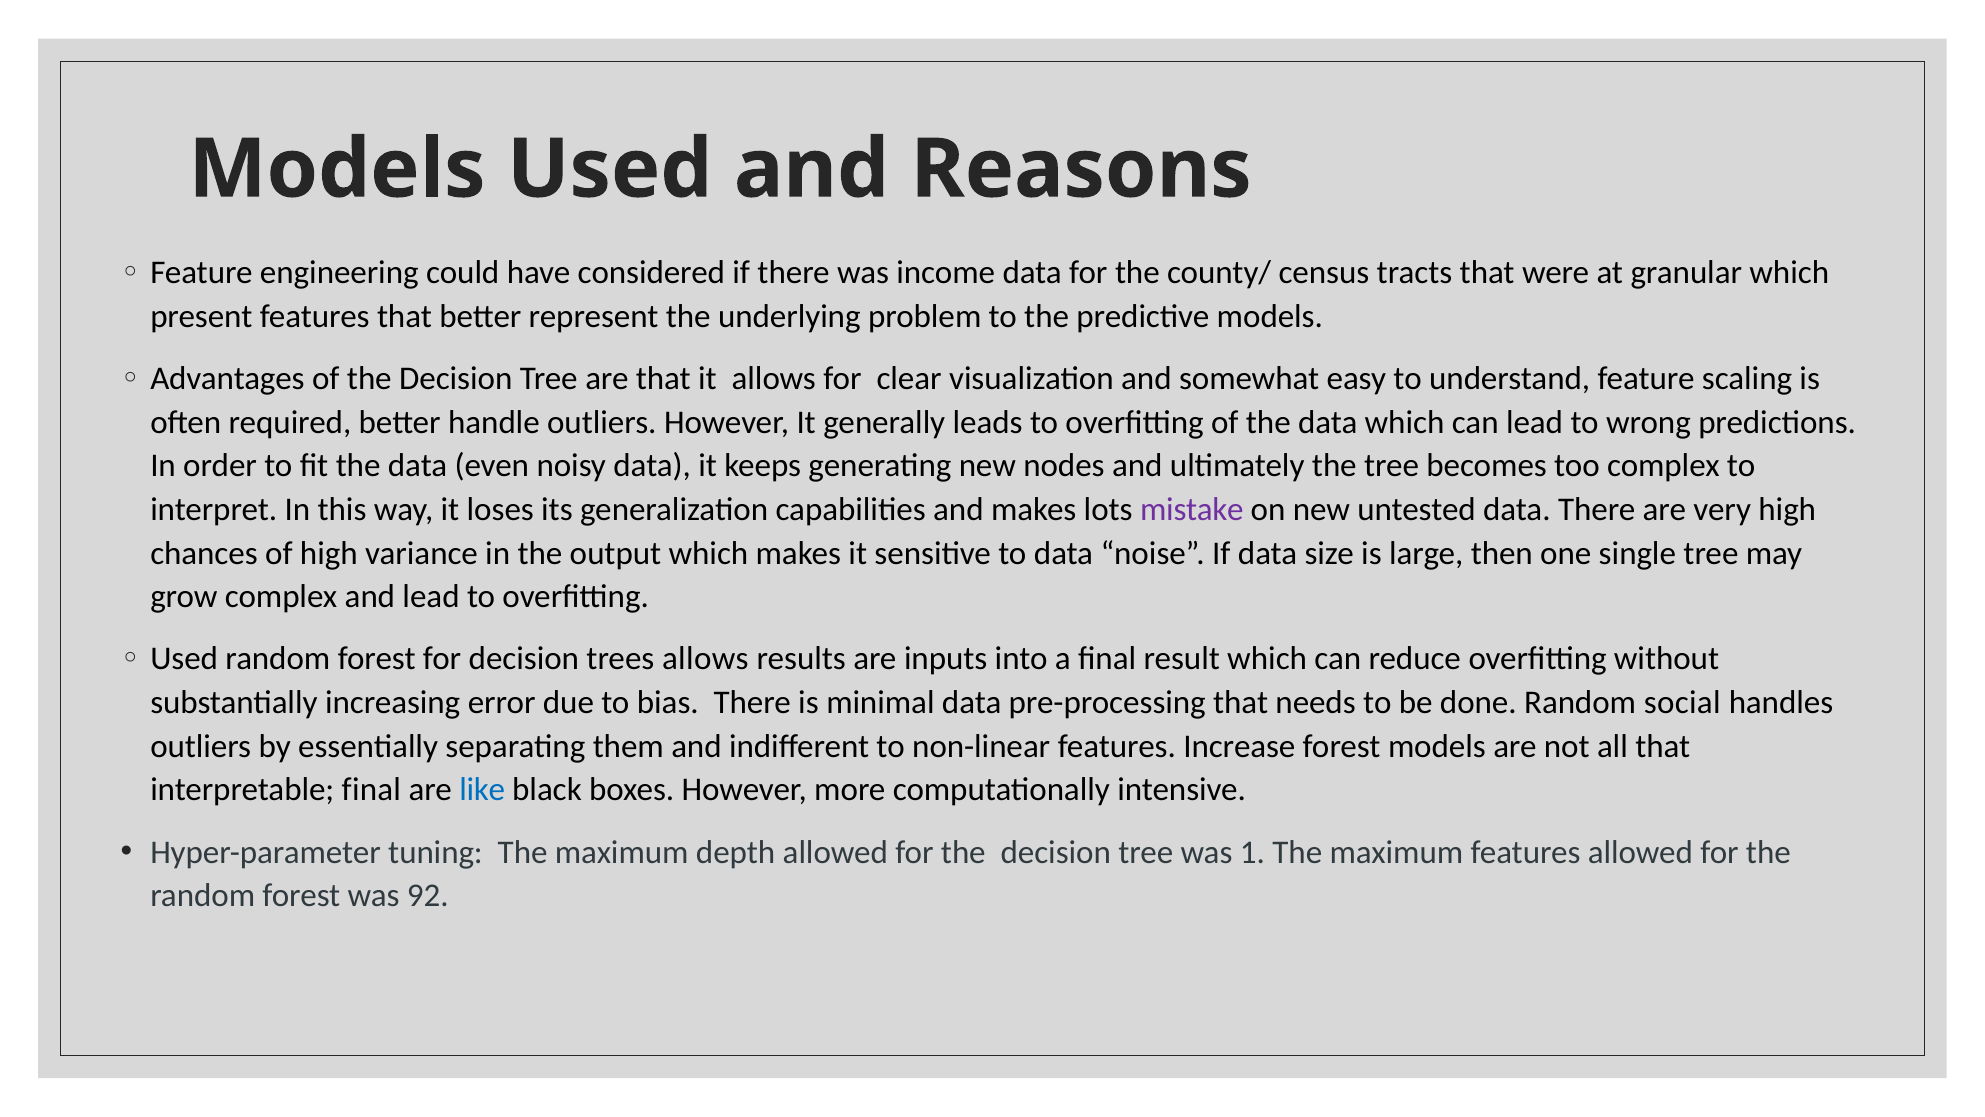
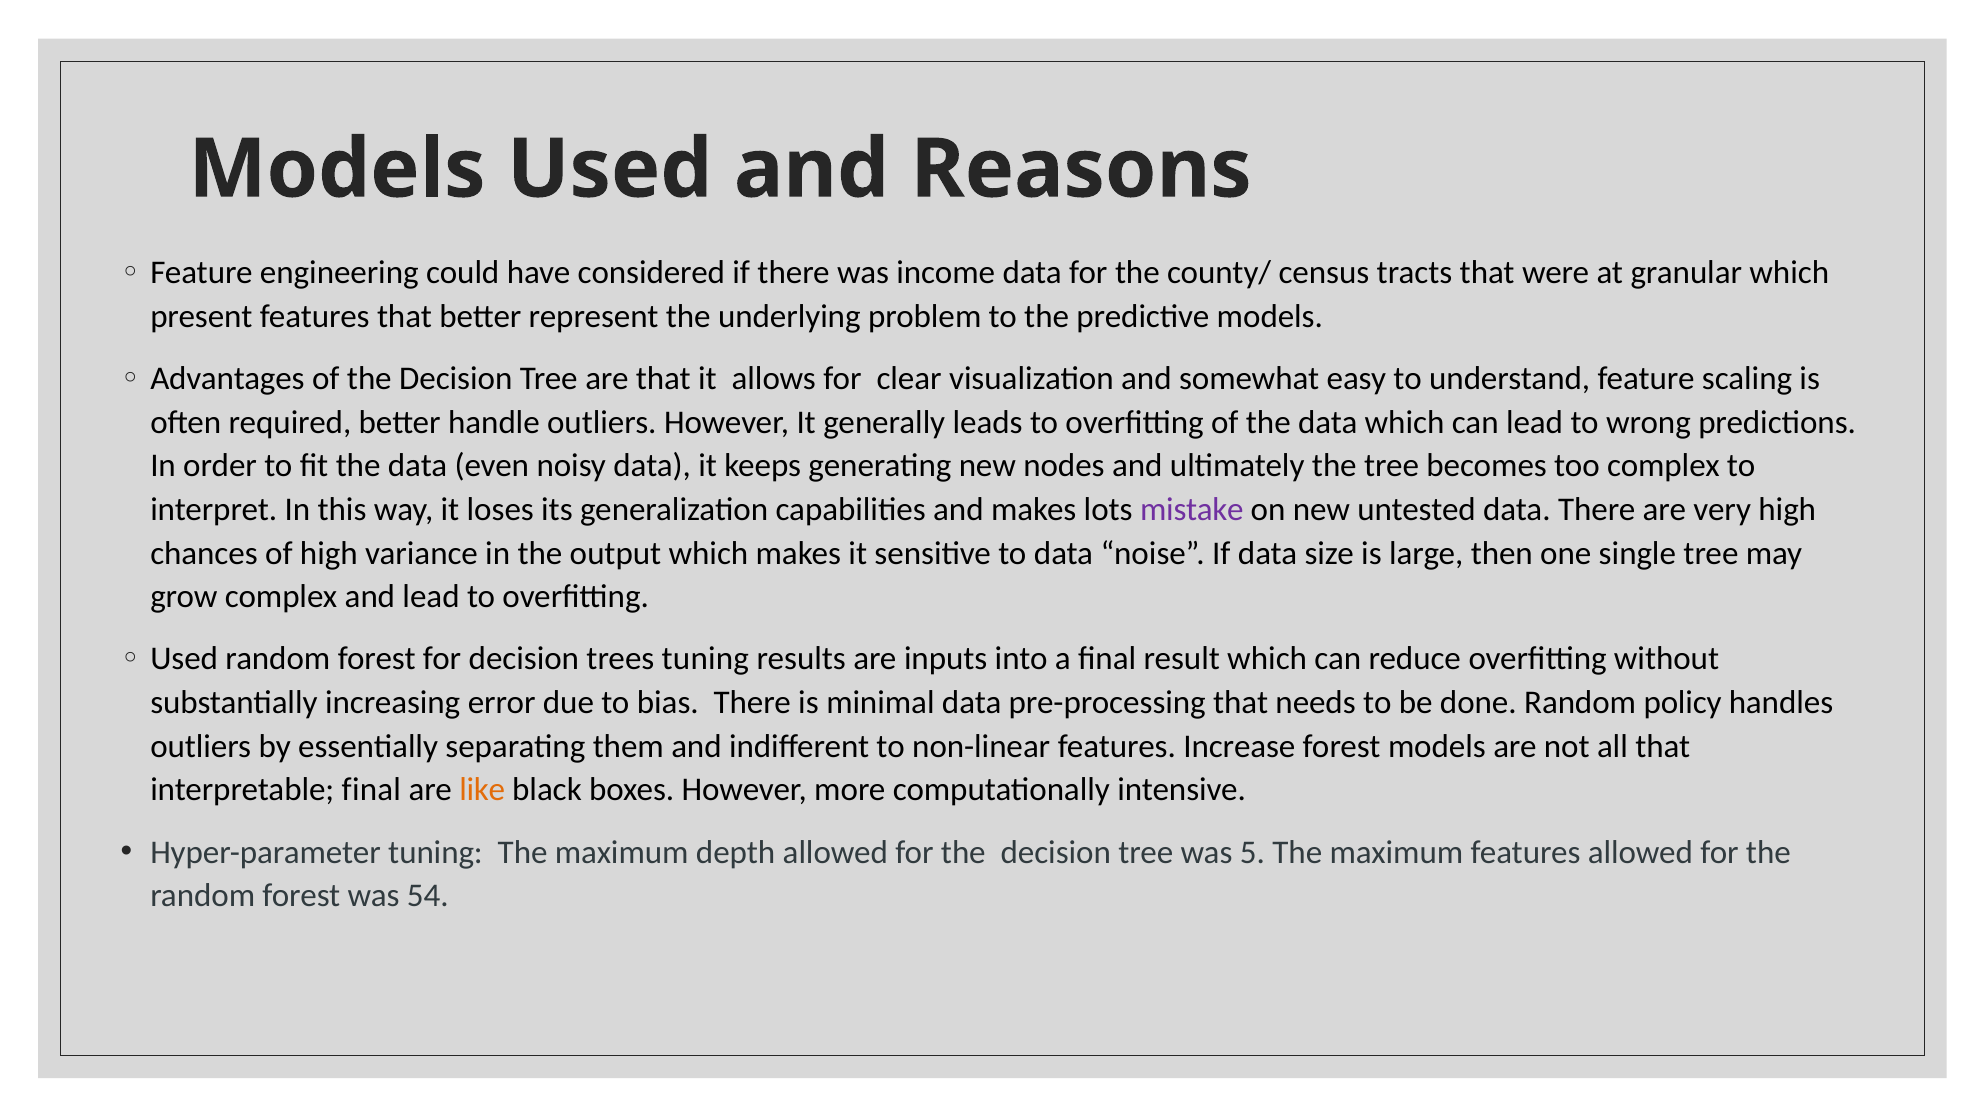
trees allows: allows -> tuning
social: social -> policy
like colour: blue -> orange
1: 1 -> 5
92: 92 -> 54
